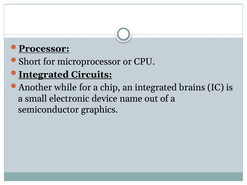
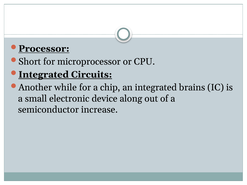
name: name -> along
graphics: graphics -> increase
